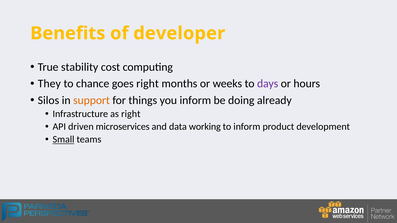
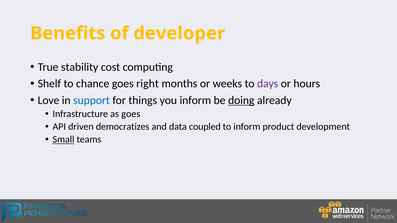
They: They -> Shelf
Silos: Silos -> Love
support colour: orange -> blue
doing underline: none -> present
as right: right -> goes
microservices: microservices -> democratizes
working: working -> coupled
